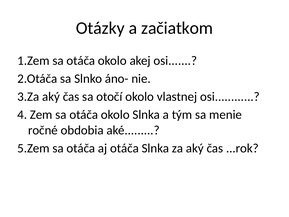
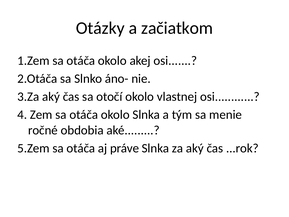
aj otáča: otáča -> práve
